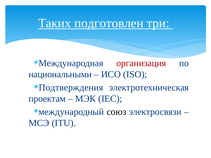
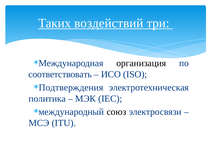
подготовлен: подготовлен -> воздействий
организация colour: red -> black
национальными: национальными -> соответствовать
проектам: проектам -> политика
